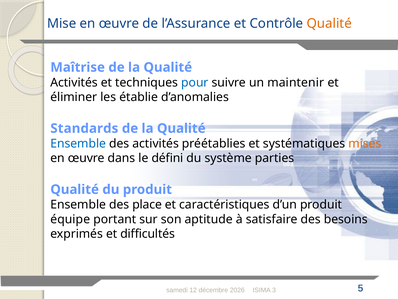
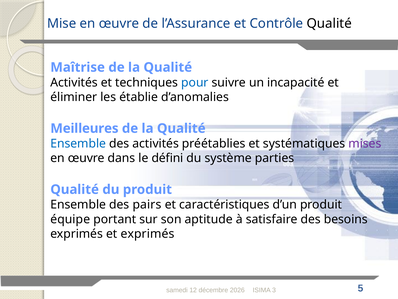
Qualité at (329, 23) colour: orange -> black
maintenir: maintenir -> incapacité
Standards: Standards -> Meilleures
mises colour: orange -> purple
place: place -> pairs
et difficultés: difficultés -> exprimés
